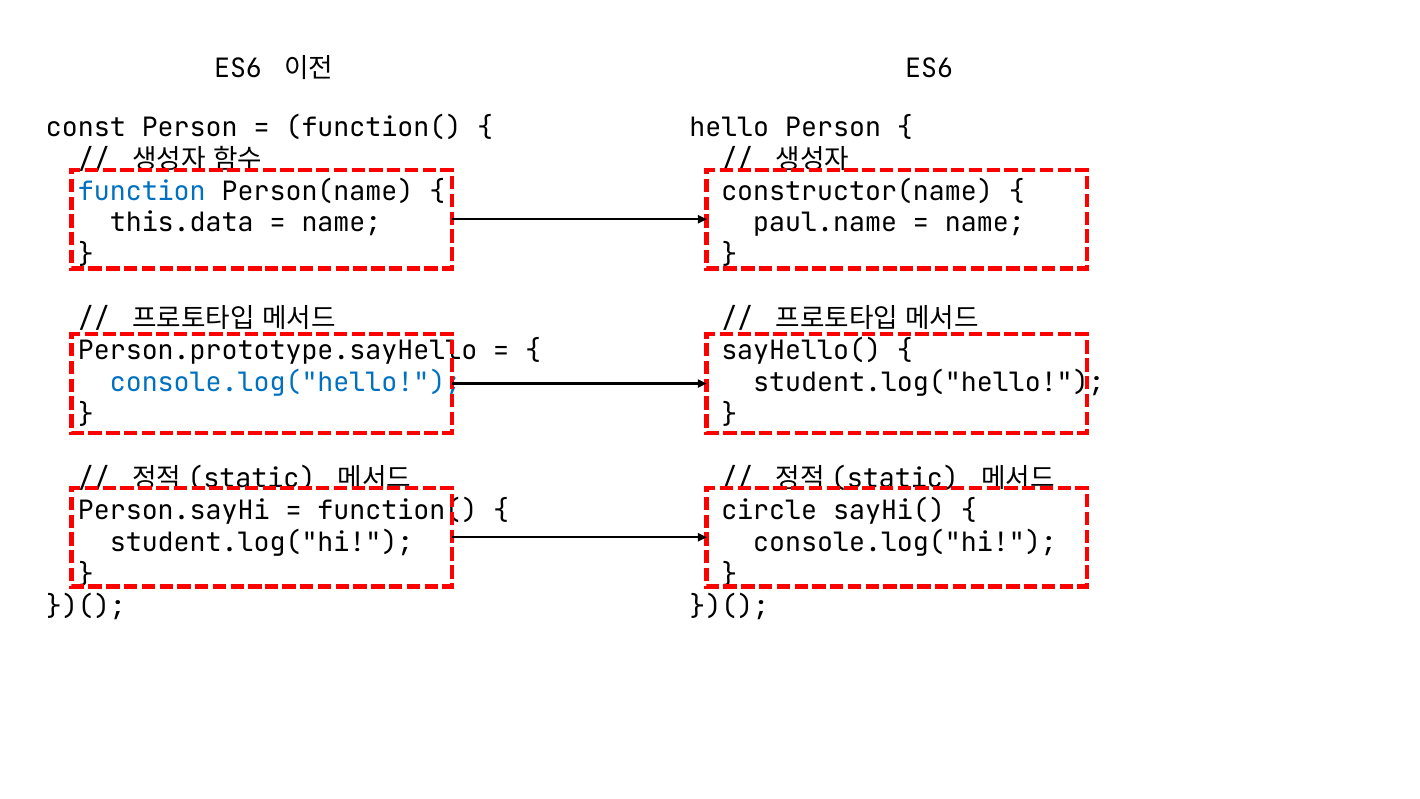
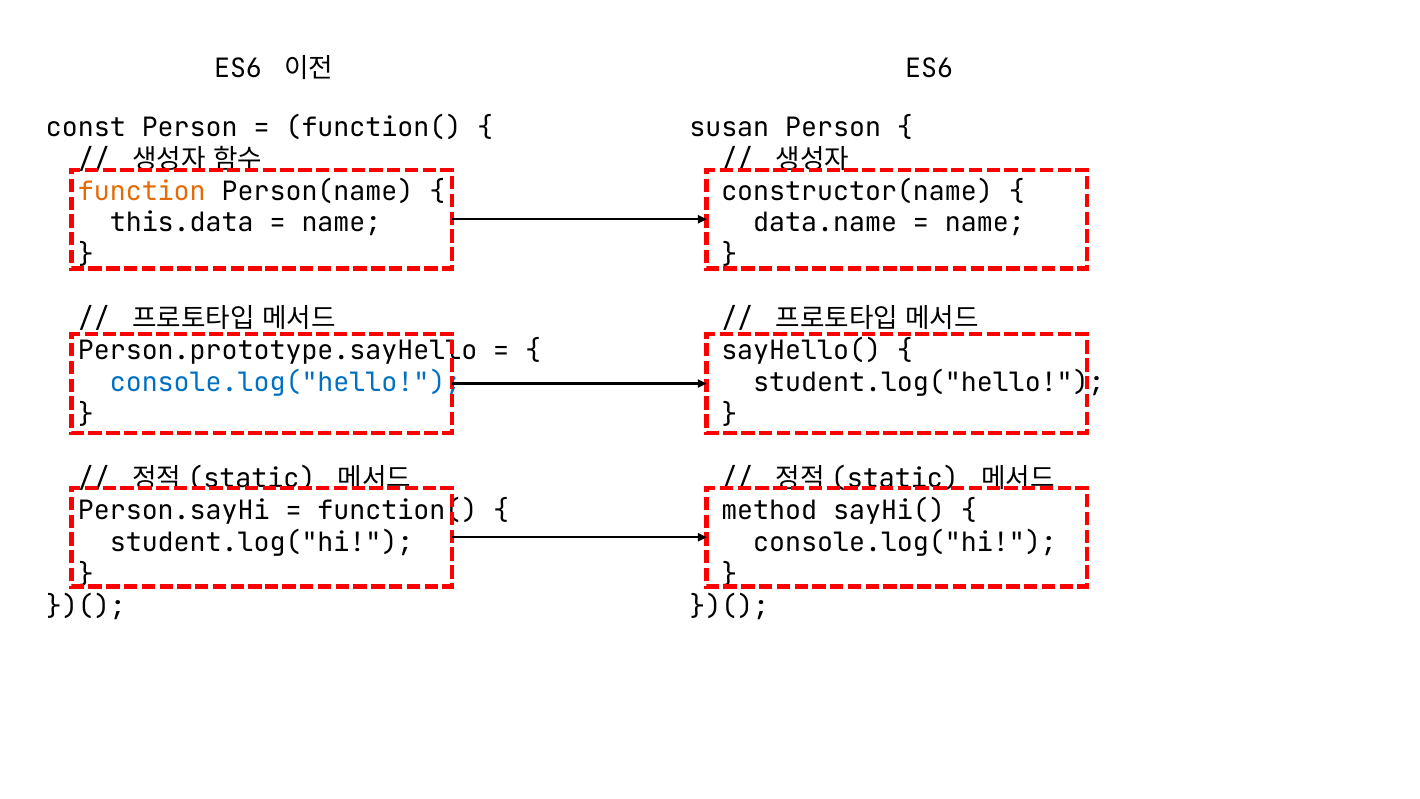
hello: hello -> susan
function colour: blue -> orange
paul.name: paul.name -> data.name
circle: circle -> method
